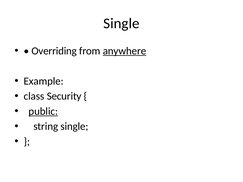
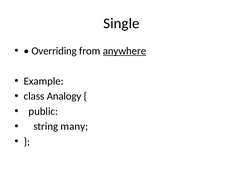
Security: Security -> Analogy
public underline: present -> none
string single: single -> many
